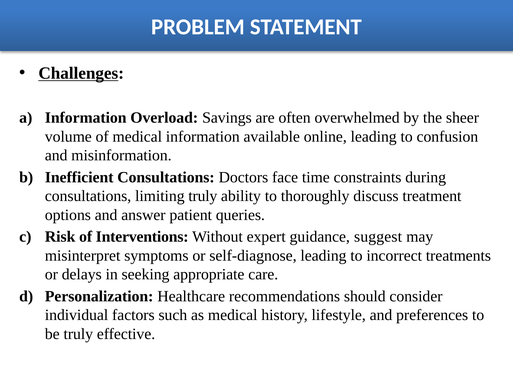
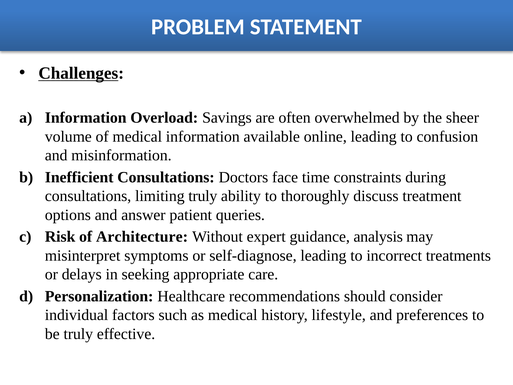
Interventions: Interventions -> Architecture
suggest: suggest -> analysis
